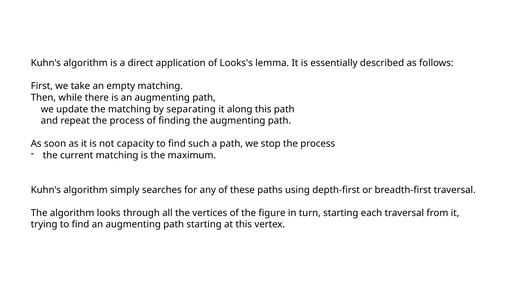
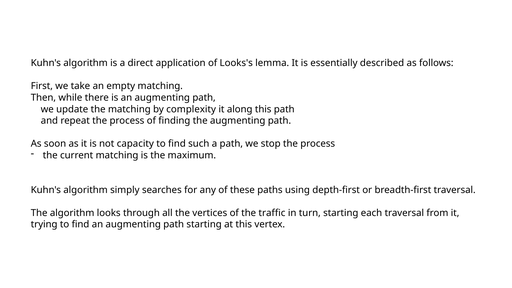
separating: separating -> complexity
figure: figure -> traffic
